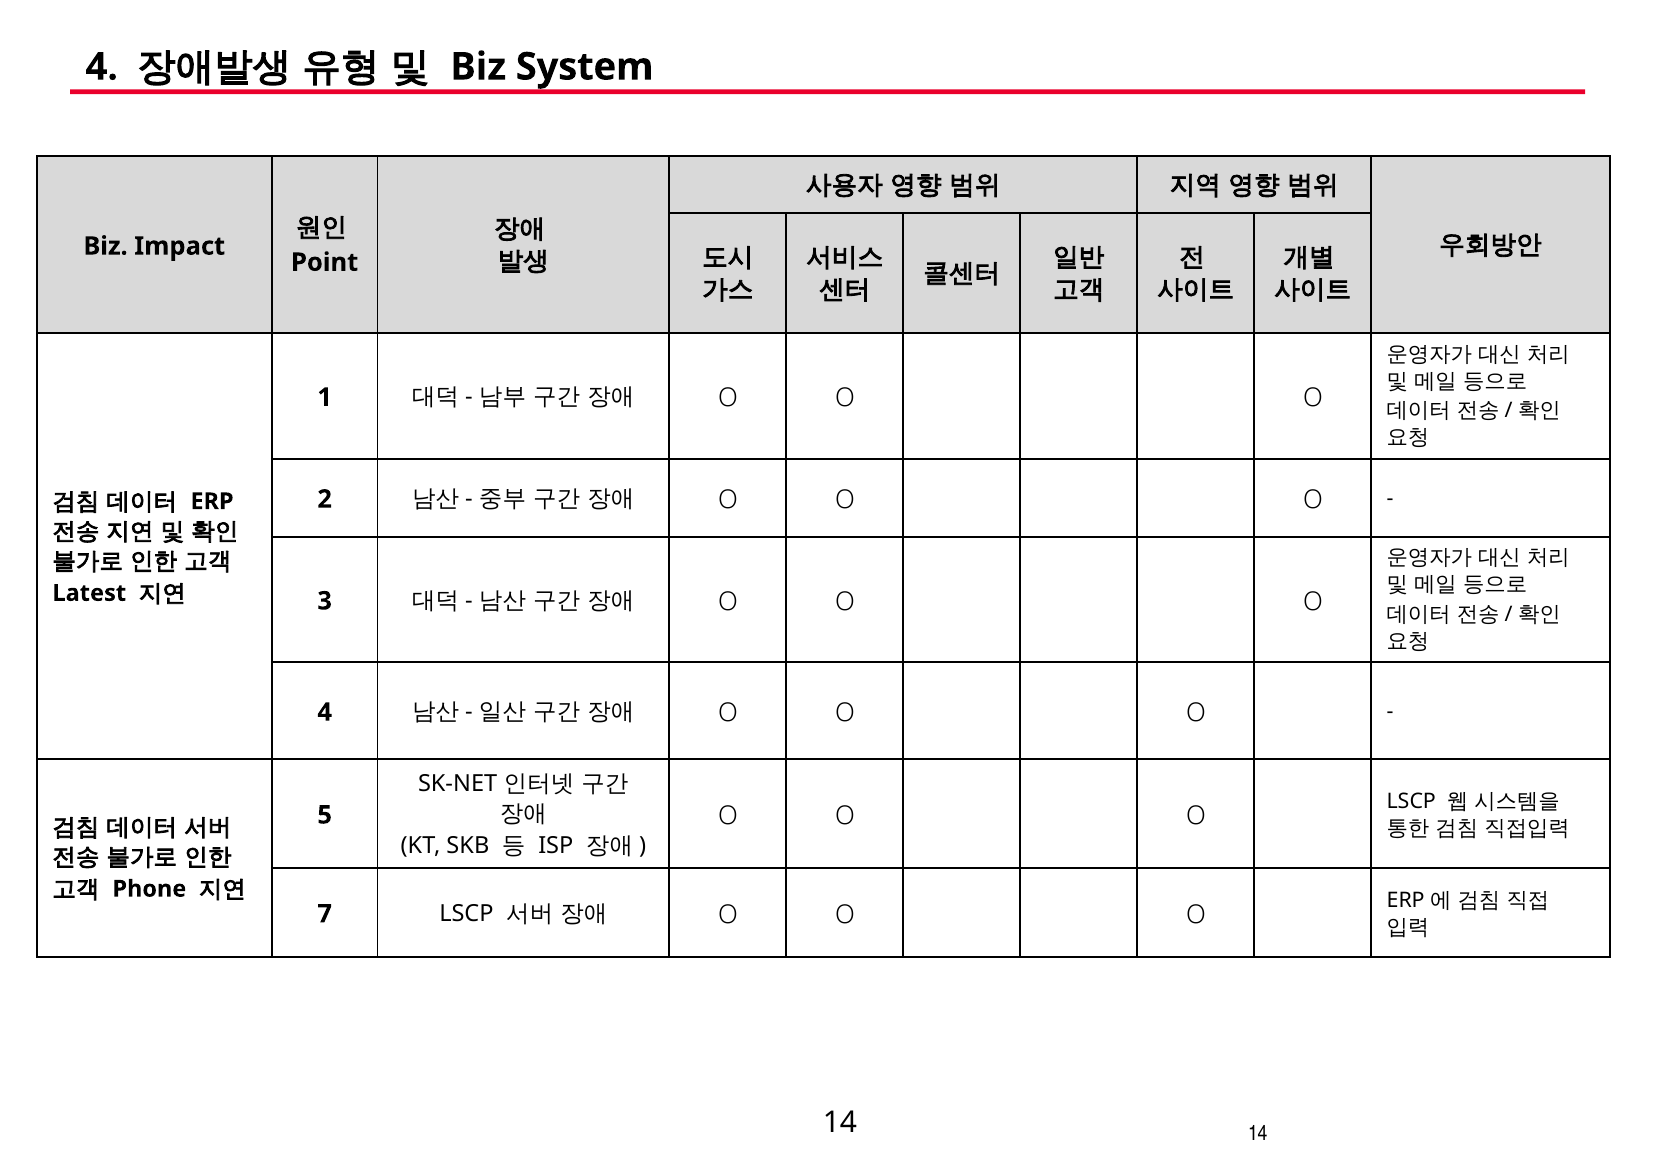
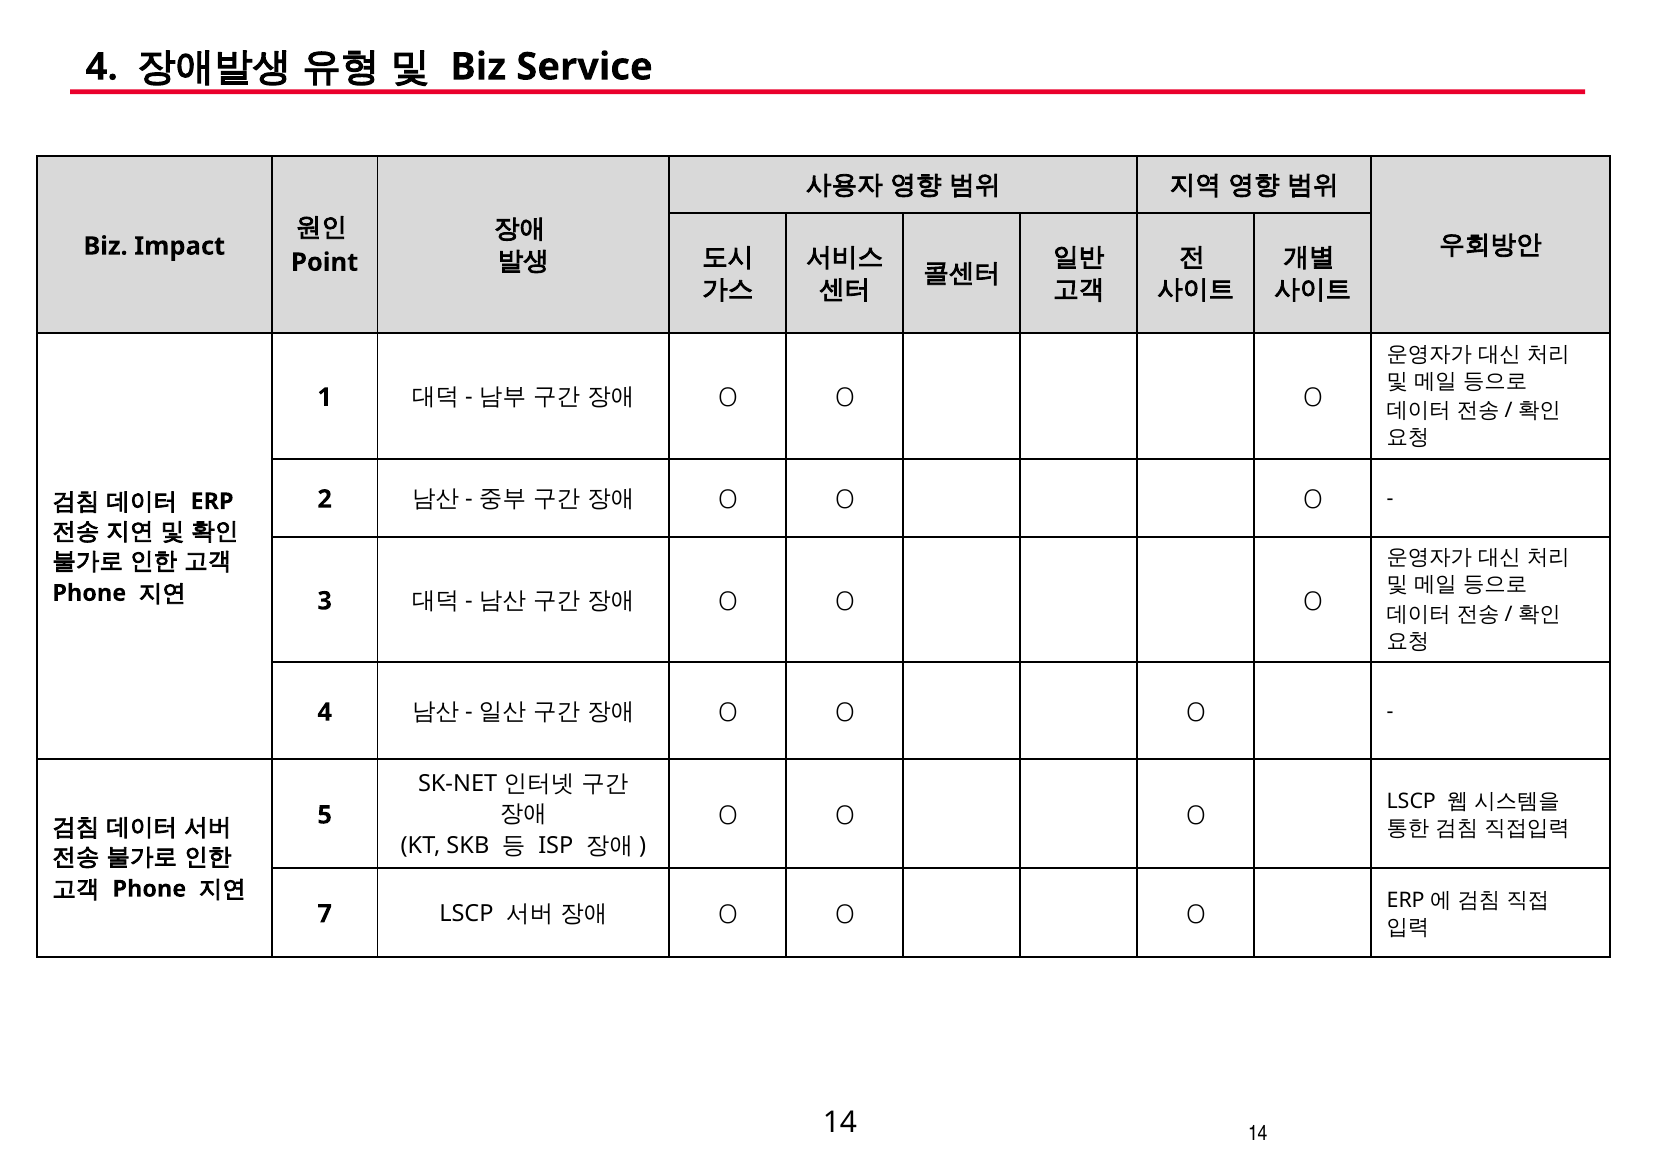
System: System -> Service
Latest at (89, 593): Latest -> Phone
